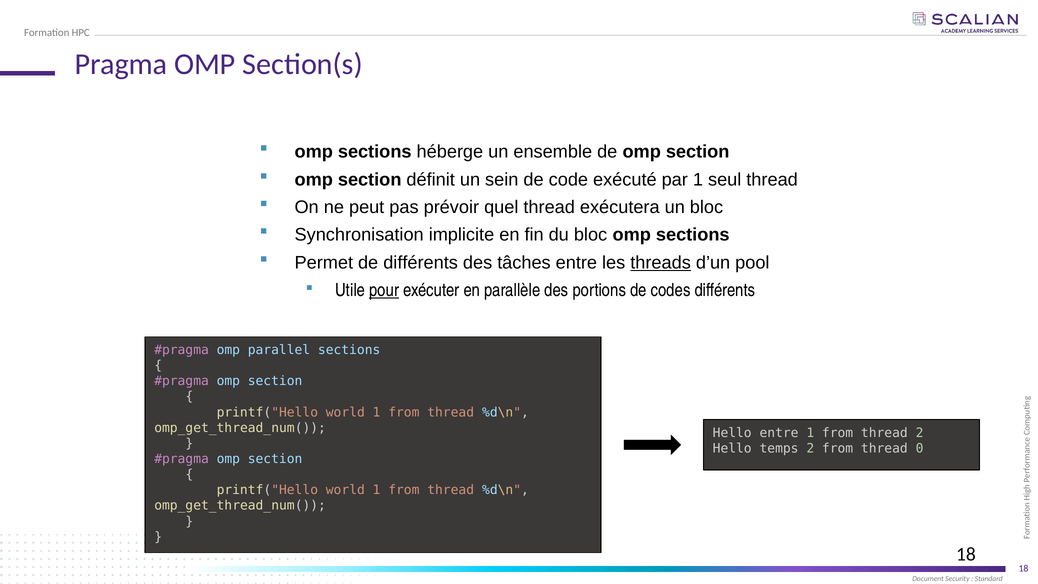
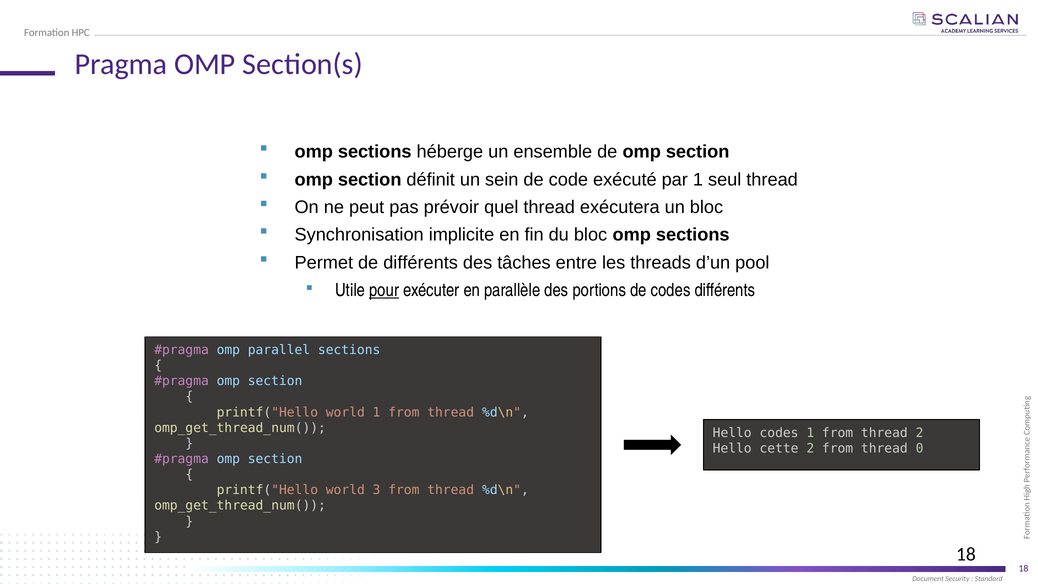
threads underline: present -> none
Hello entre: entre -> codes
temps: temps -> cette
1 at (377, 490): 1 -> 3
